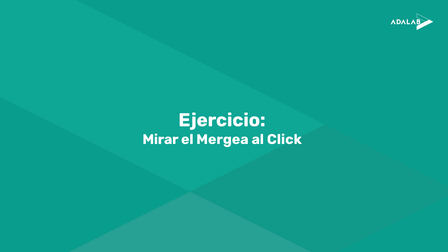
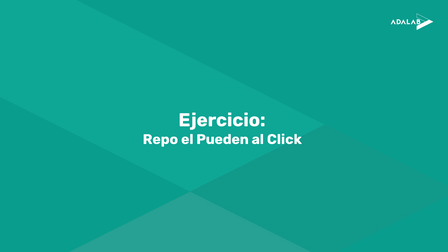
Mirar: Mirar -> Repo
Mergea: Mergea -> Pueden
